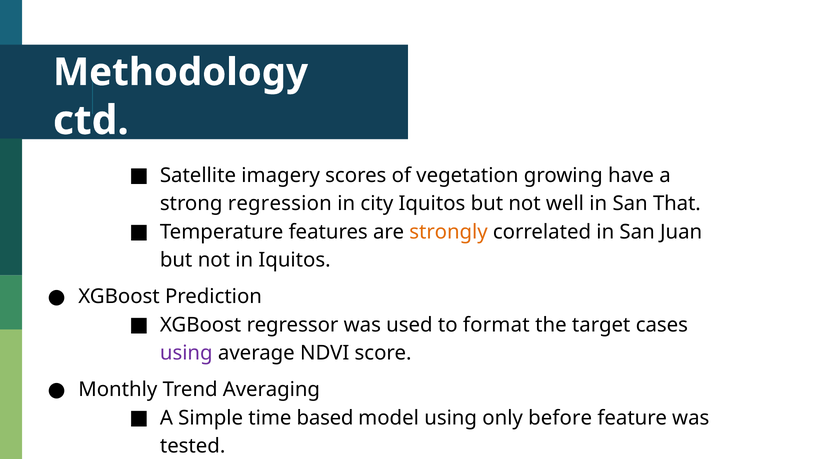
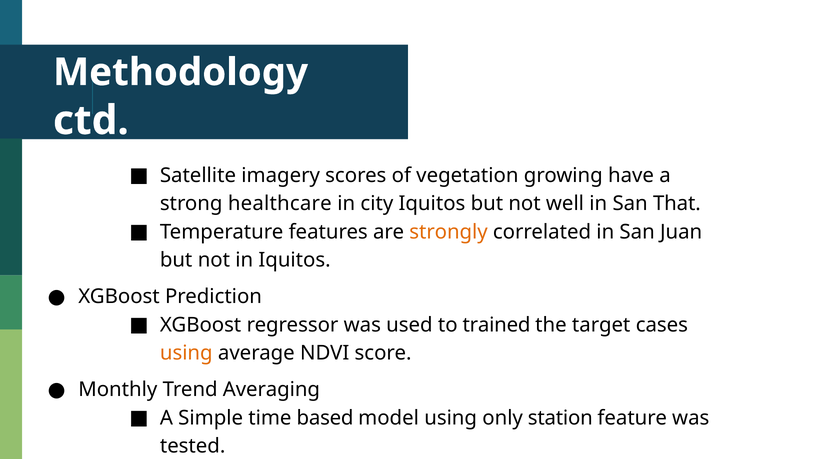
regression: regression -> healthcare
format: format -> trained
using at (186, 353) colour: purple -> orange
before: before -> station
